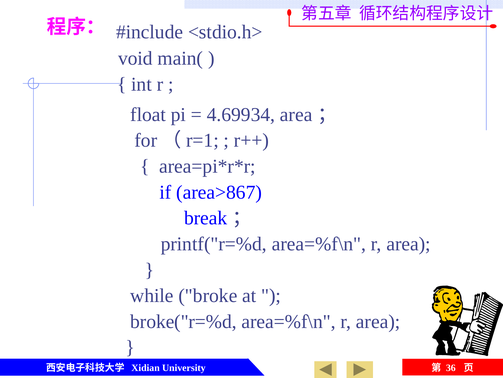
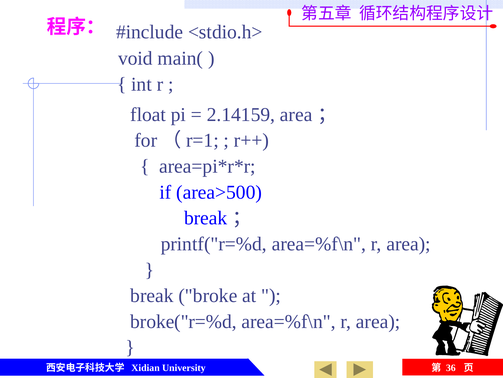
4.69934: 4.69934 -> 2.14159
area>867: area>867 -> area>500
while at (152, 295): while -> break
